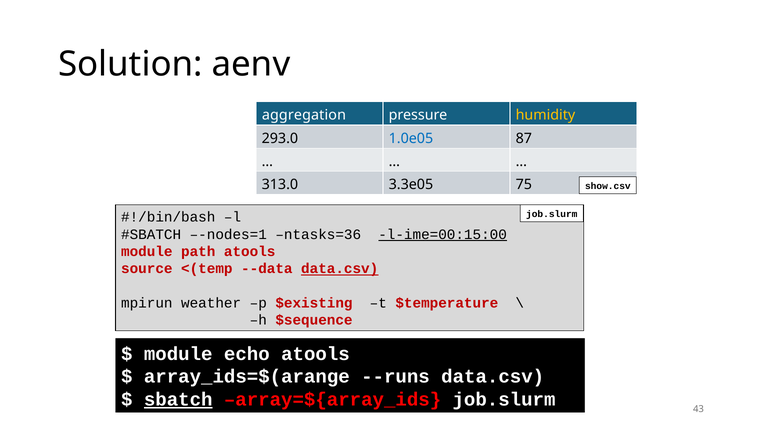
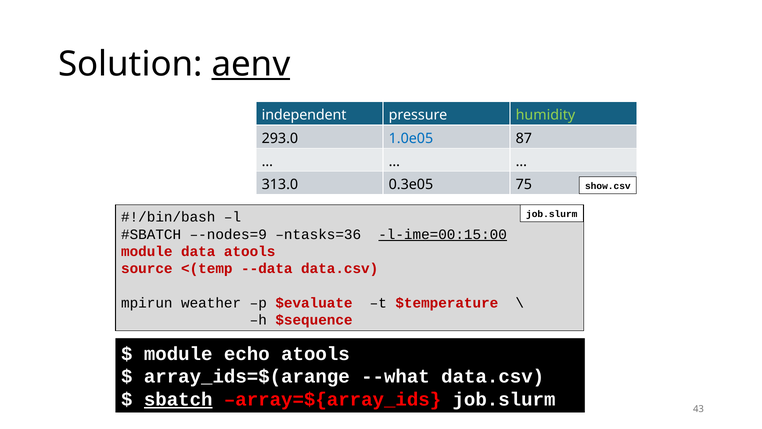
aenv underline: none -> present
aggregation: aggregation -> independent
humidity colour: yellow -> light green
3.3e05: 3.3e05 -> 0.3e05
–-nodes=1: –-nodes=1 -> –-nodes=9
path: path -> data
data.csv at (340, 269) underline: present -> none
$existing: $existing -> $evaluate
--runs: --runs -> --what
